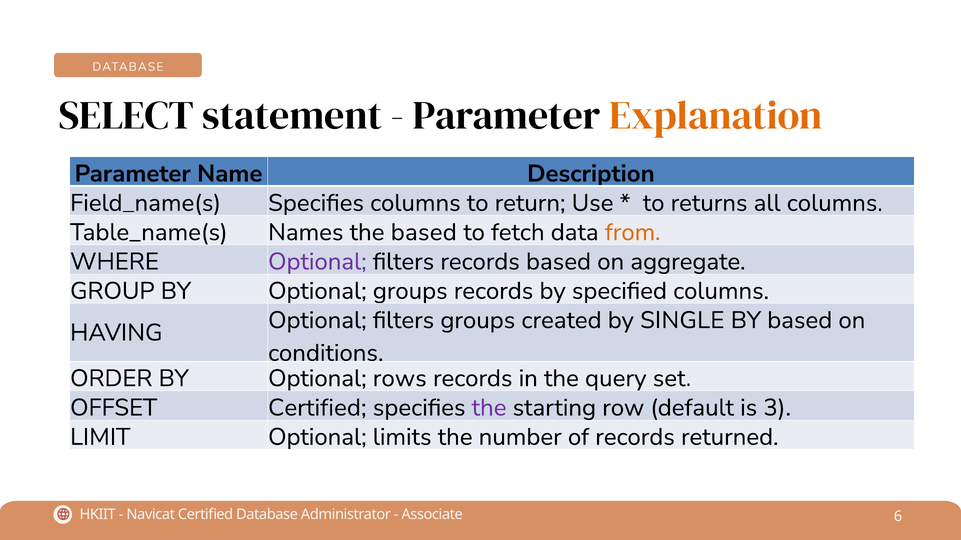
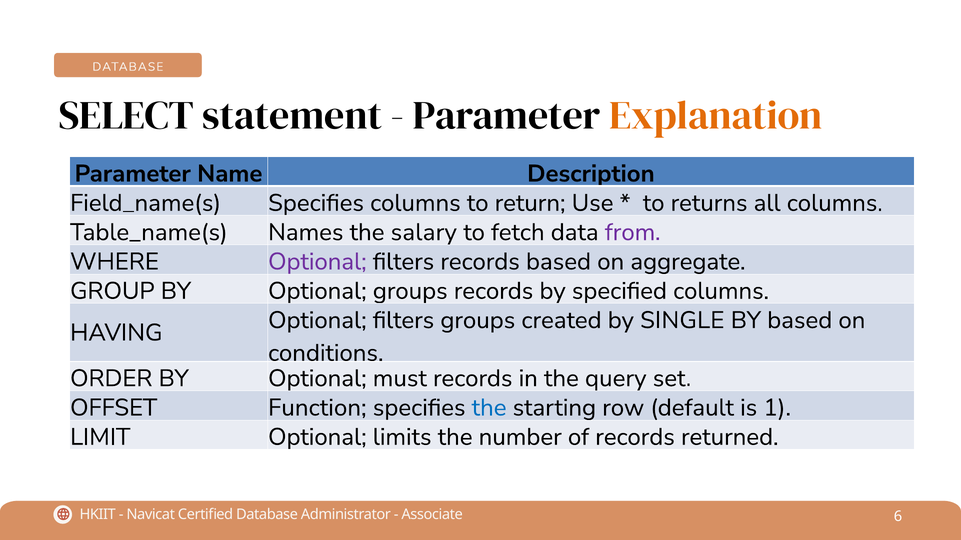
the based: based -> salary
from colour: orange -> purple
rows: rows -> must
OFFSET Certified: Certified -> Function
the at (489, 408) colour: purple -> blue
3: 3 -> 1
